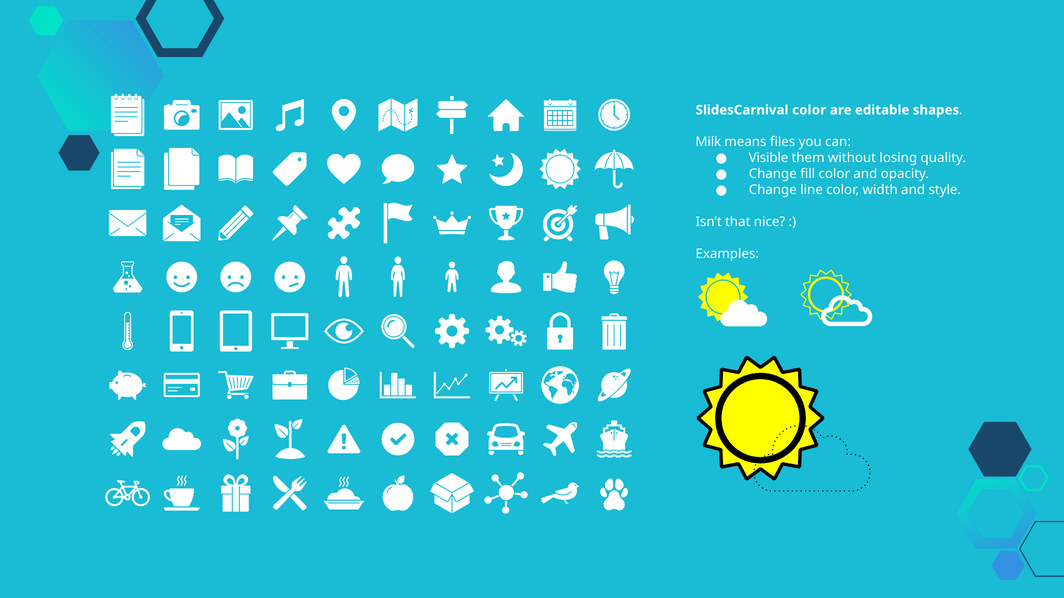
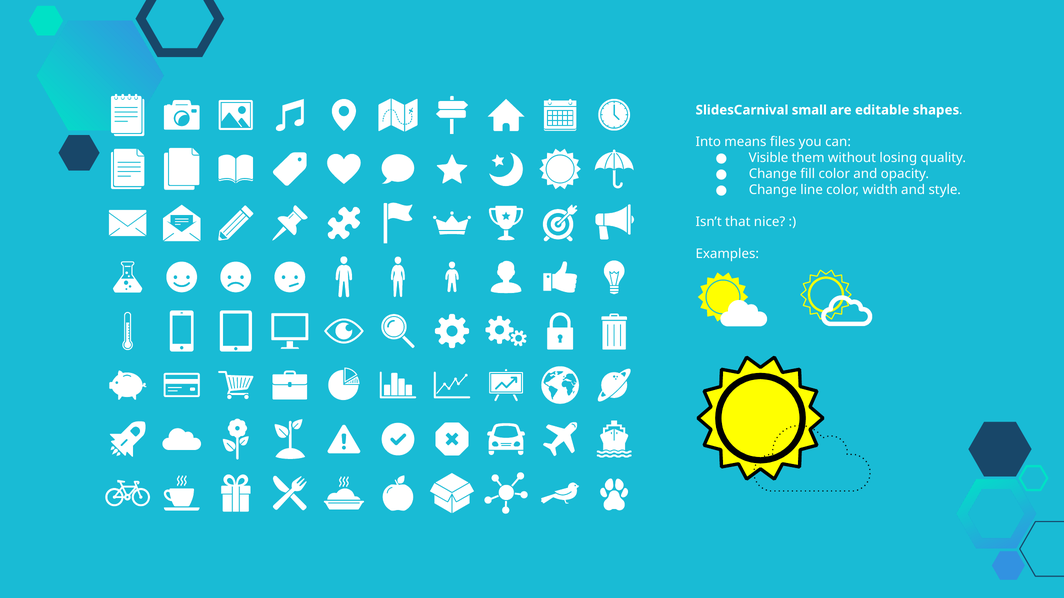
SlidesCarnival color: color -> small
Milk: Milk -> Into
